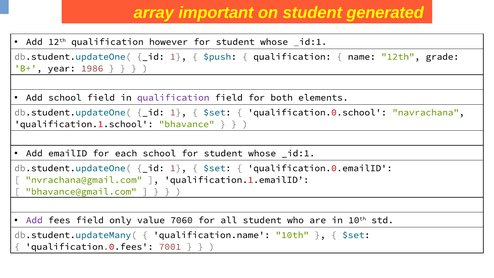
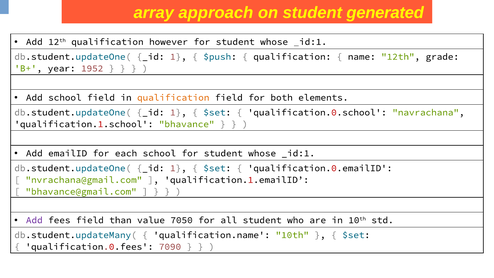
important: important -> approach
1986: 1986 -> 1952
qualification at (173, 97) colour: purple -> orange
only: only -> than
7060: 7060 -> 7050
7001: 7001 -> 7090
